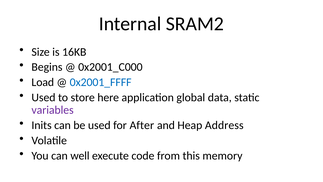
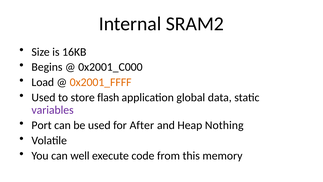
0x2001_FFFF colour: blue -> orange
here: here -> flash
Inits: Inits -> Port
Address: Address -> Nothing
